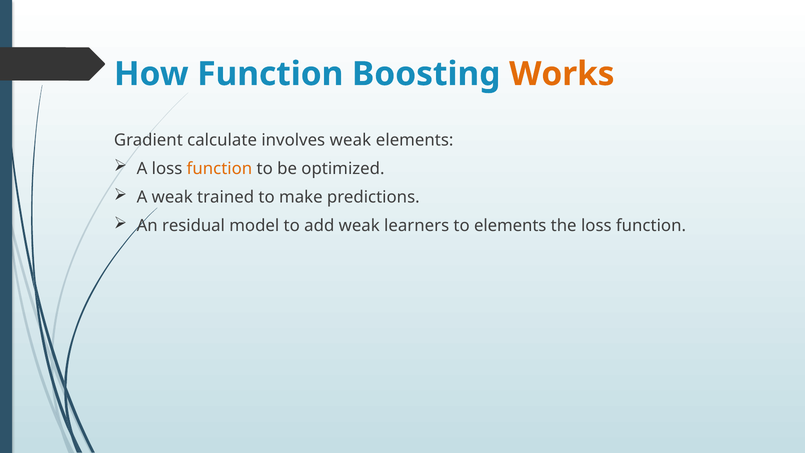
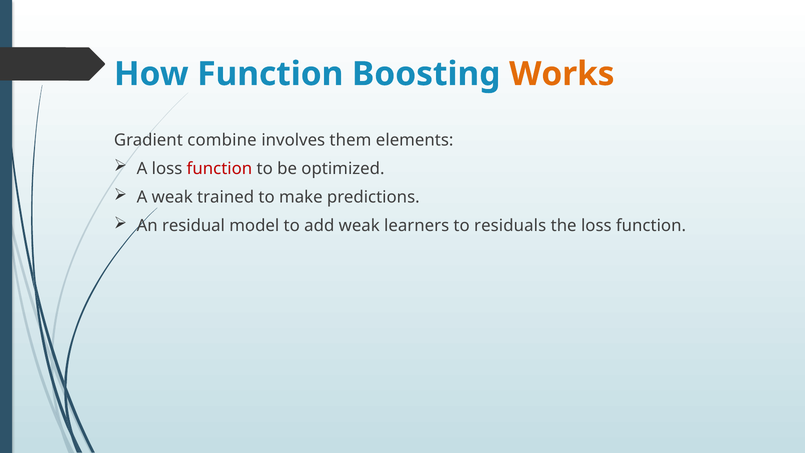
calculate: calculate -> combine
involves weak: weak -> them
function at (219, 169) colour: orange -> red
to elements: elements -> residuals
